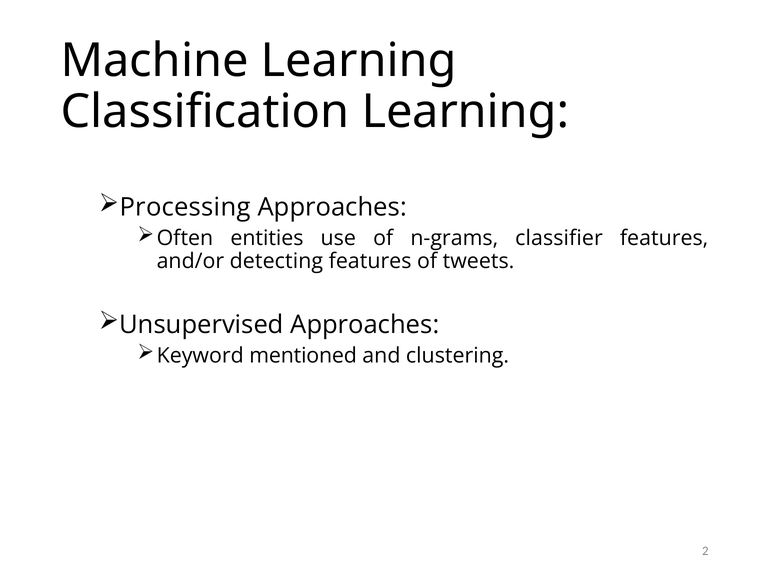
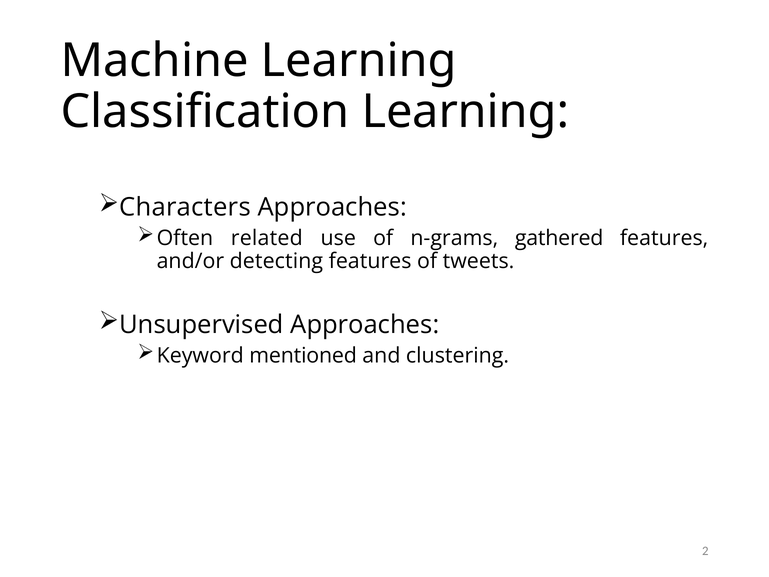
Processing: Processing -> Characters
entities: entities -> related
classifier: classifier -> gathered
